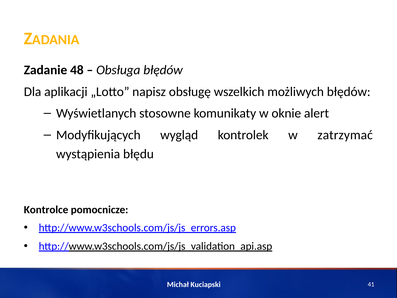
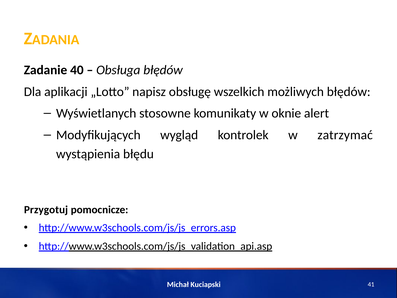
48: 48 -> 40
Kontrolce: Kontrolce -> Przygotuj
